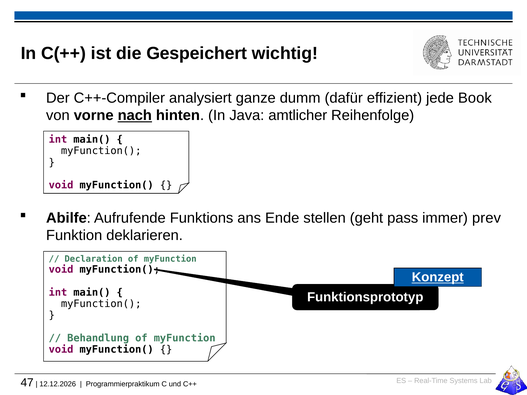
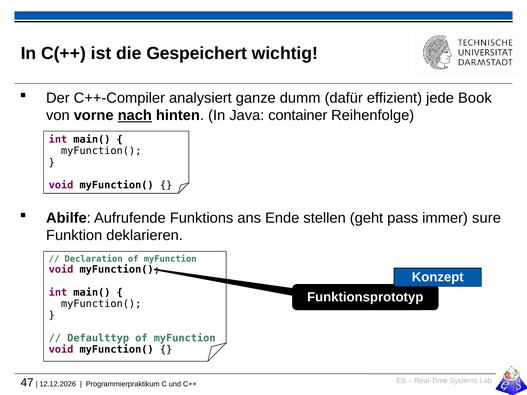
amtlicher: amtlicher -> container
prev: prev -> sure
Konzept underline: present -> none
Behandlung: Behandlung -> Defaulttyp
